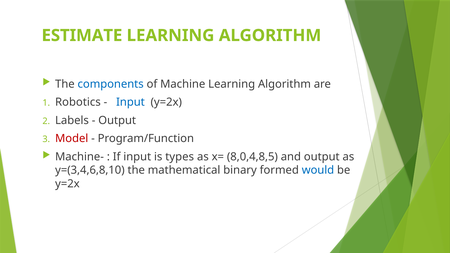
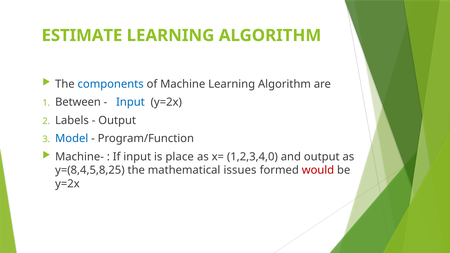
Robotics: Robotics -> Between
Model colour: red -> blue
types: types -> place
8,0,4,8,5: 8,0,4,8,5 -> 1,2,3,4,0
y=(3,4,6,8,10: y=(3,4,6,8,10 -> y=(8,4,5,8,25
binary: binary -> issues
would colour: blue -> red
